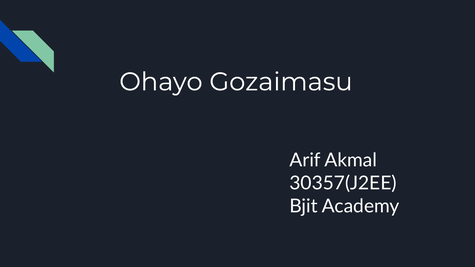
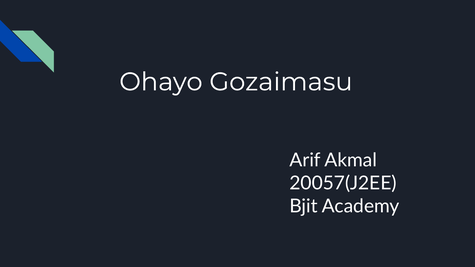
30357(J2EE: 30357(J2EE -> 20057(J2EE
